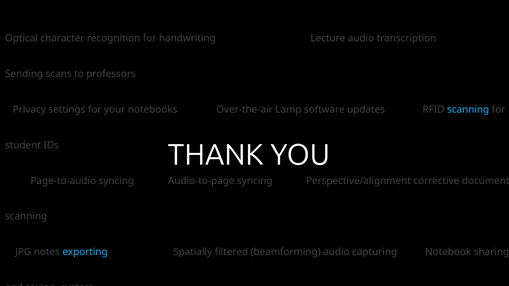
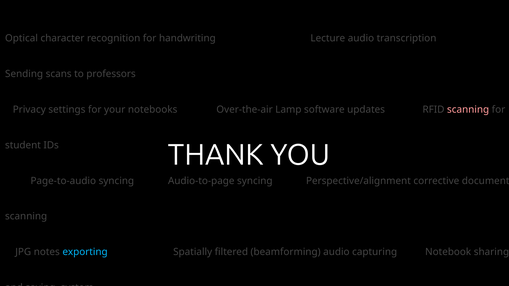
scanning at (468, 110) colour: light blue -> pink
